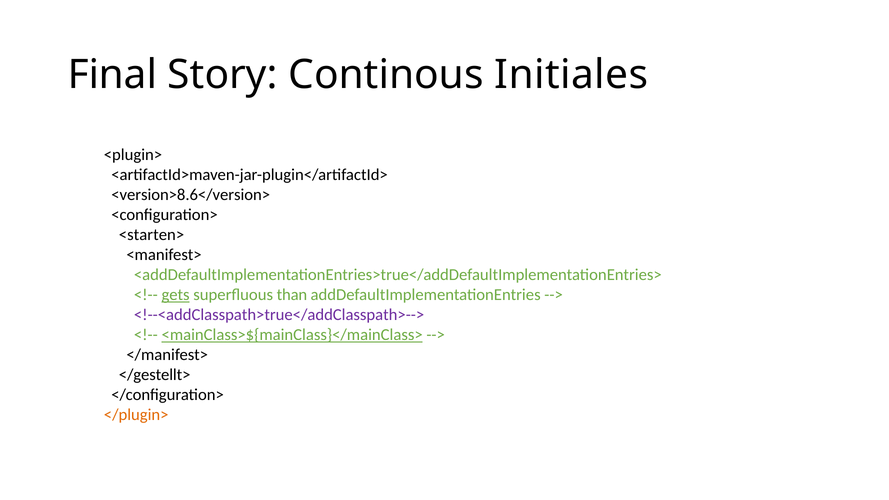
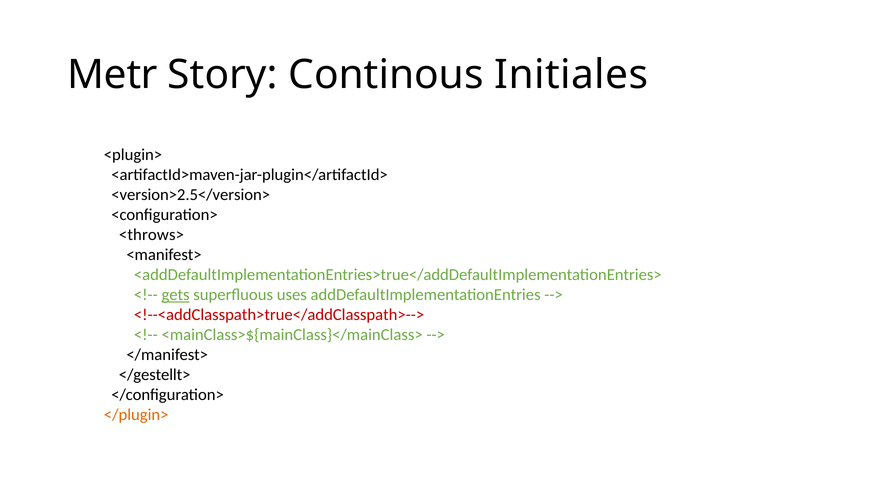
Final: Final -> Metr
<version>8.6</version>: <version>8.6</version> -> <version>2.5</version>
<starten>: <starten> -> <throws>
than: than -> uses
<!--<addClasspath>true</addClasspath>--> colour: purple -> red
<mainClass>${mainClass}</mainClass> underline: present -> none
